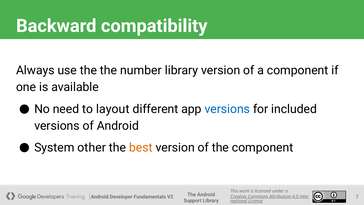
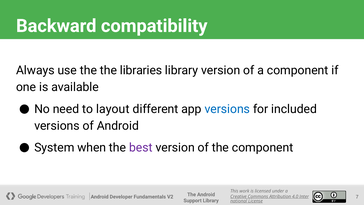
number: number -> libraries
other: other -> when
best colour: orange -> purple
